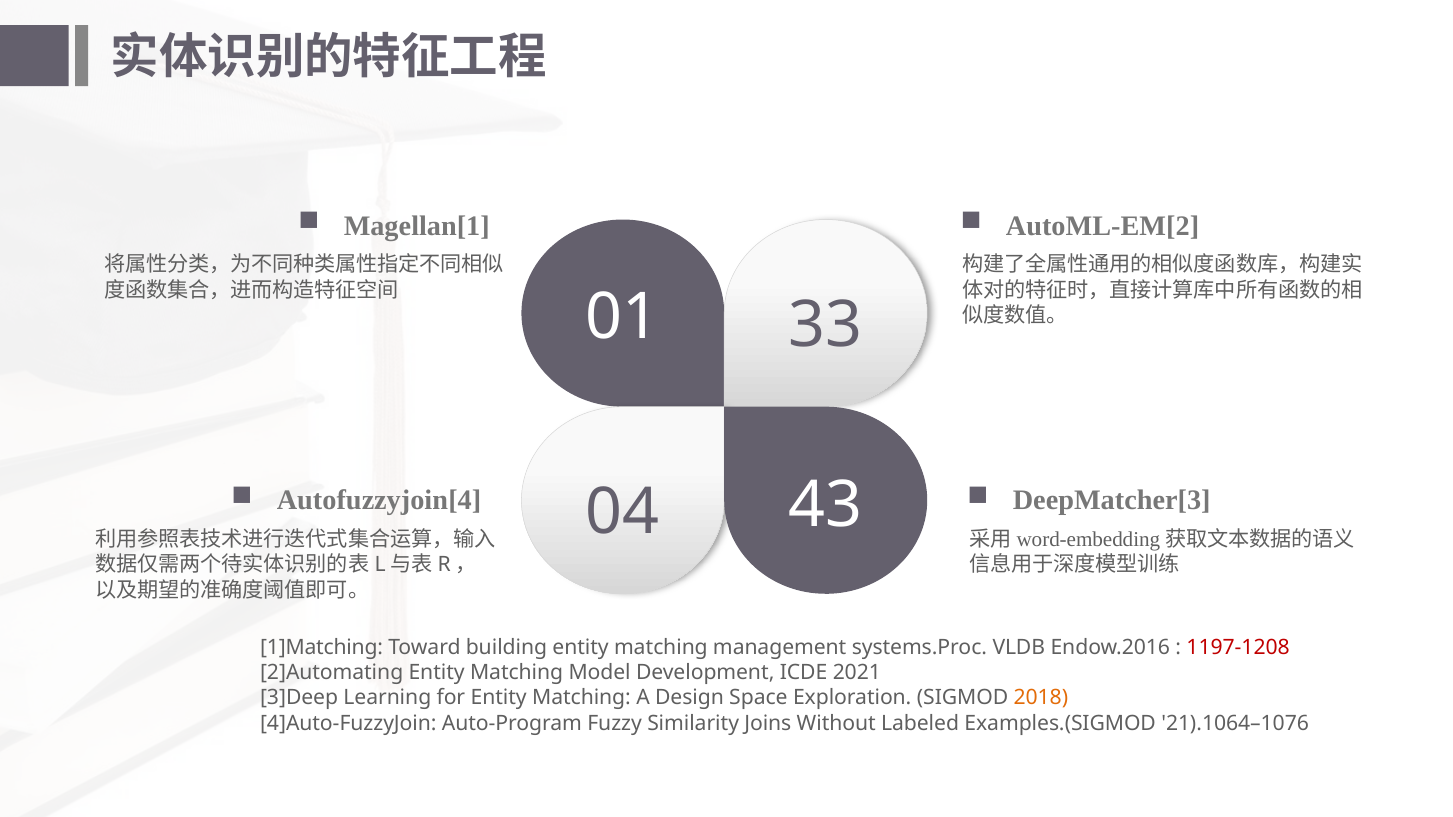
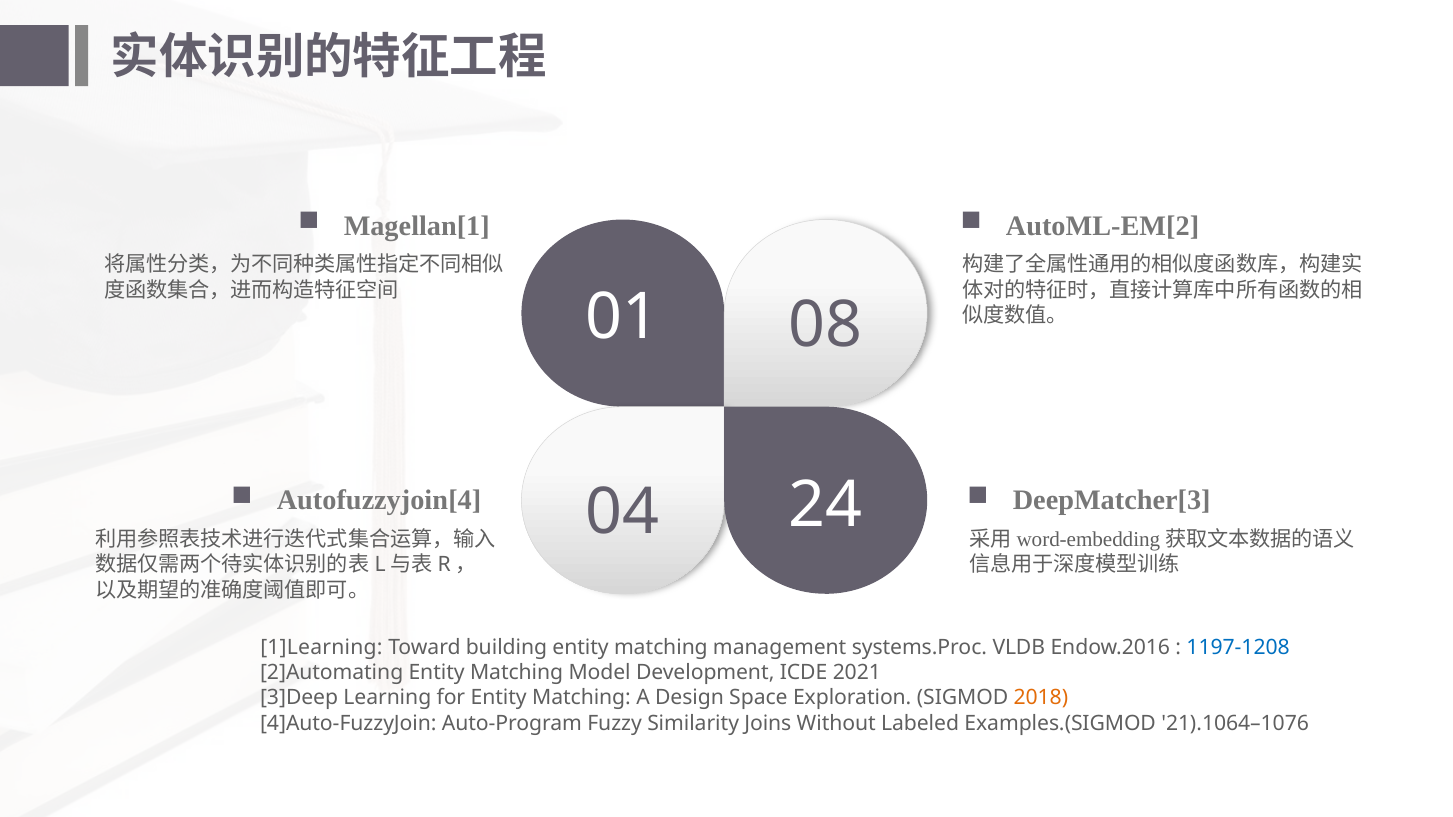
33: 33 -> 08
43: 43 -> 24
1]Matching: 1]Matching -> 1]Learning
1197-1208 colour: red -> blue
